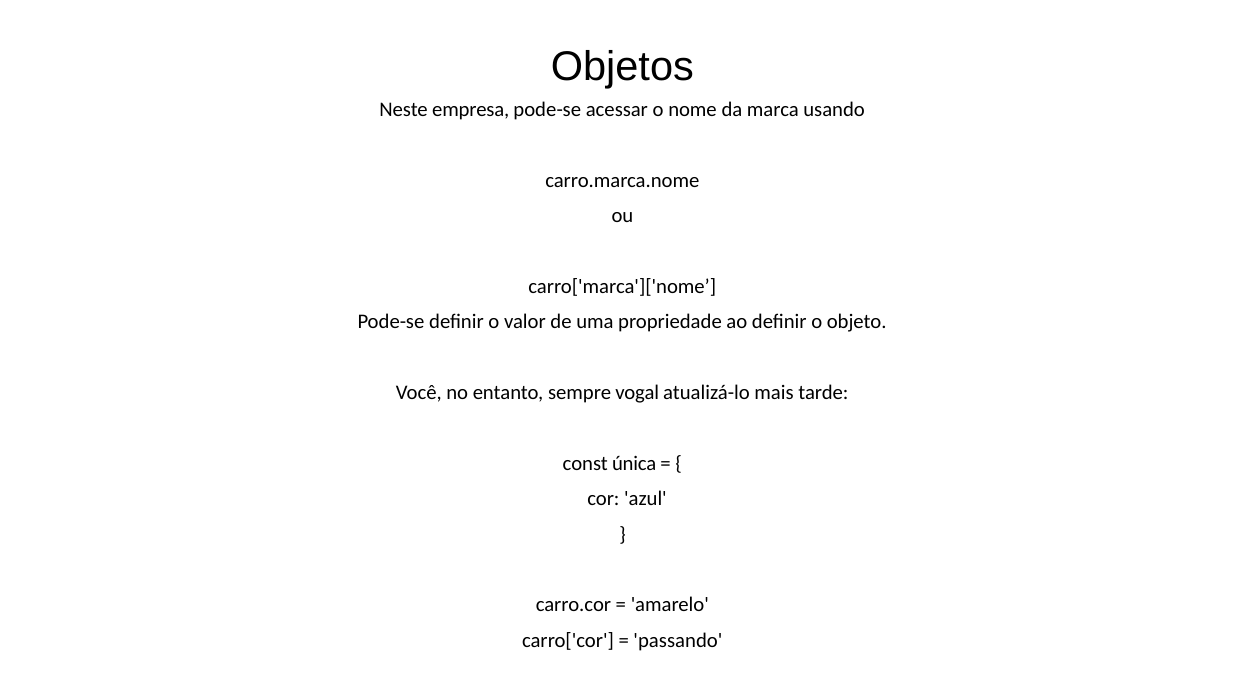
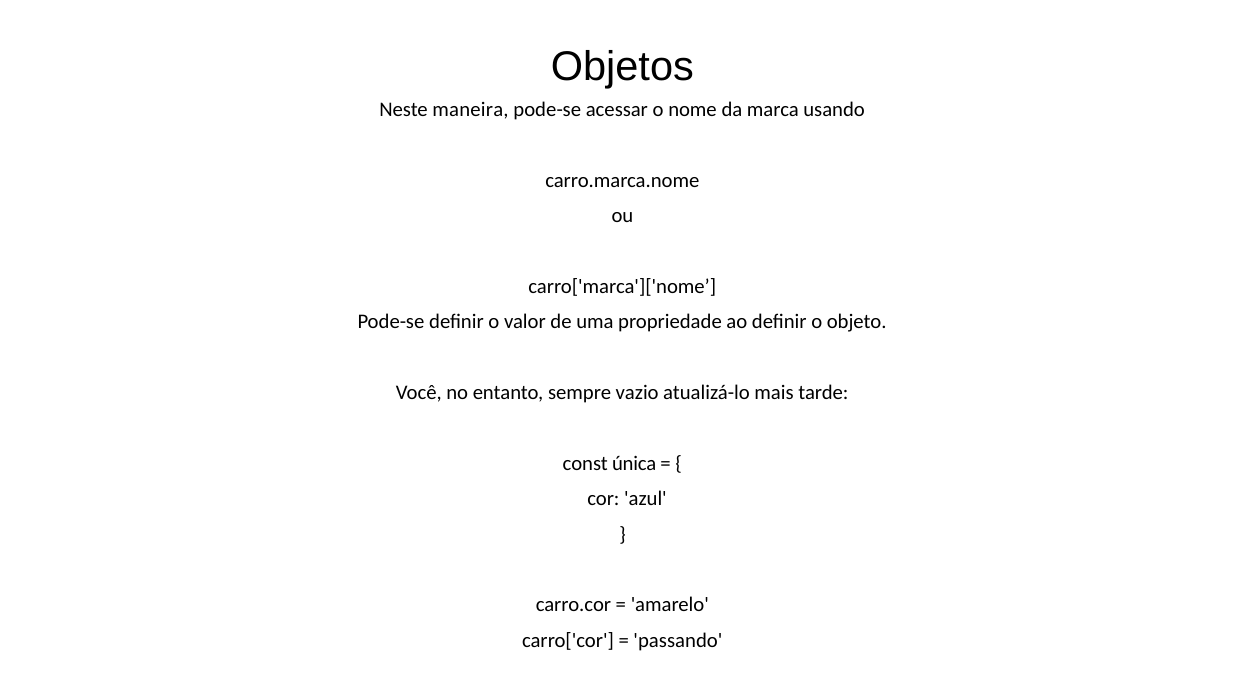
empresa: empresa -> maneira
vogal: vogal -> vazio
